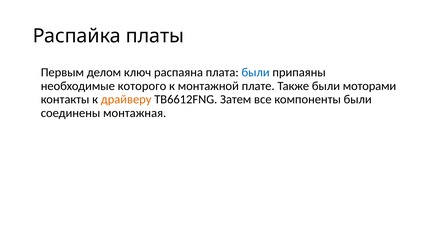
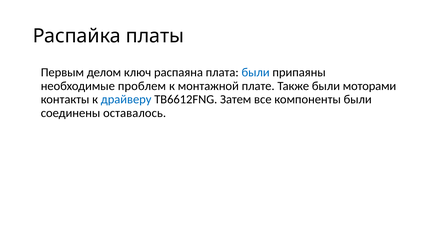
которого: которого -> проблем
драйверу colour: orange -> blue
монтажная: монтажная -> оставалось
